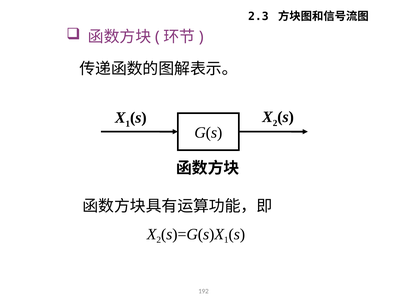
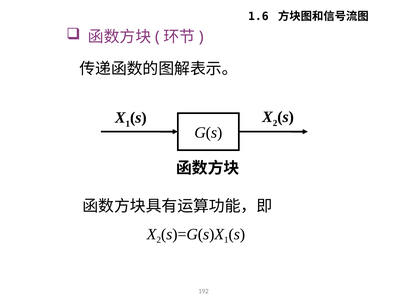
2.3: 2.3 -> 1.6
